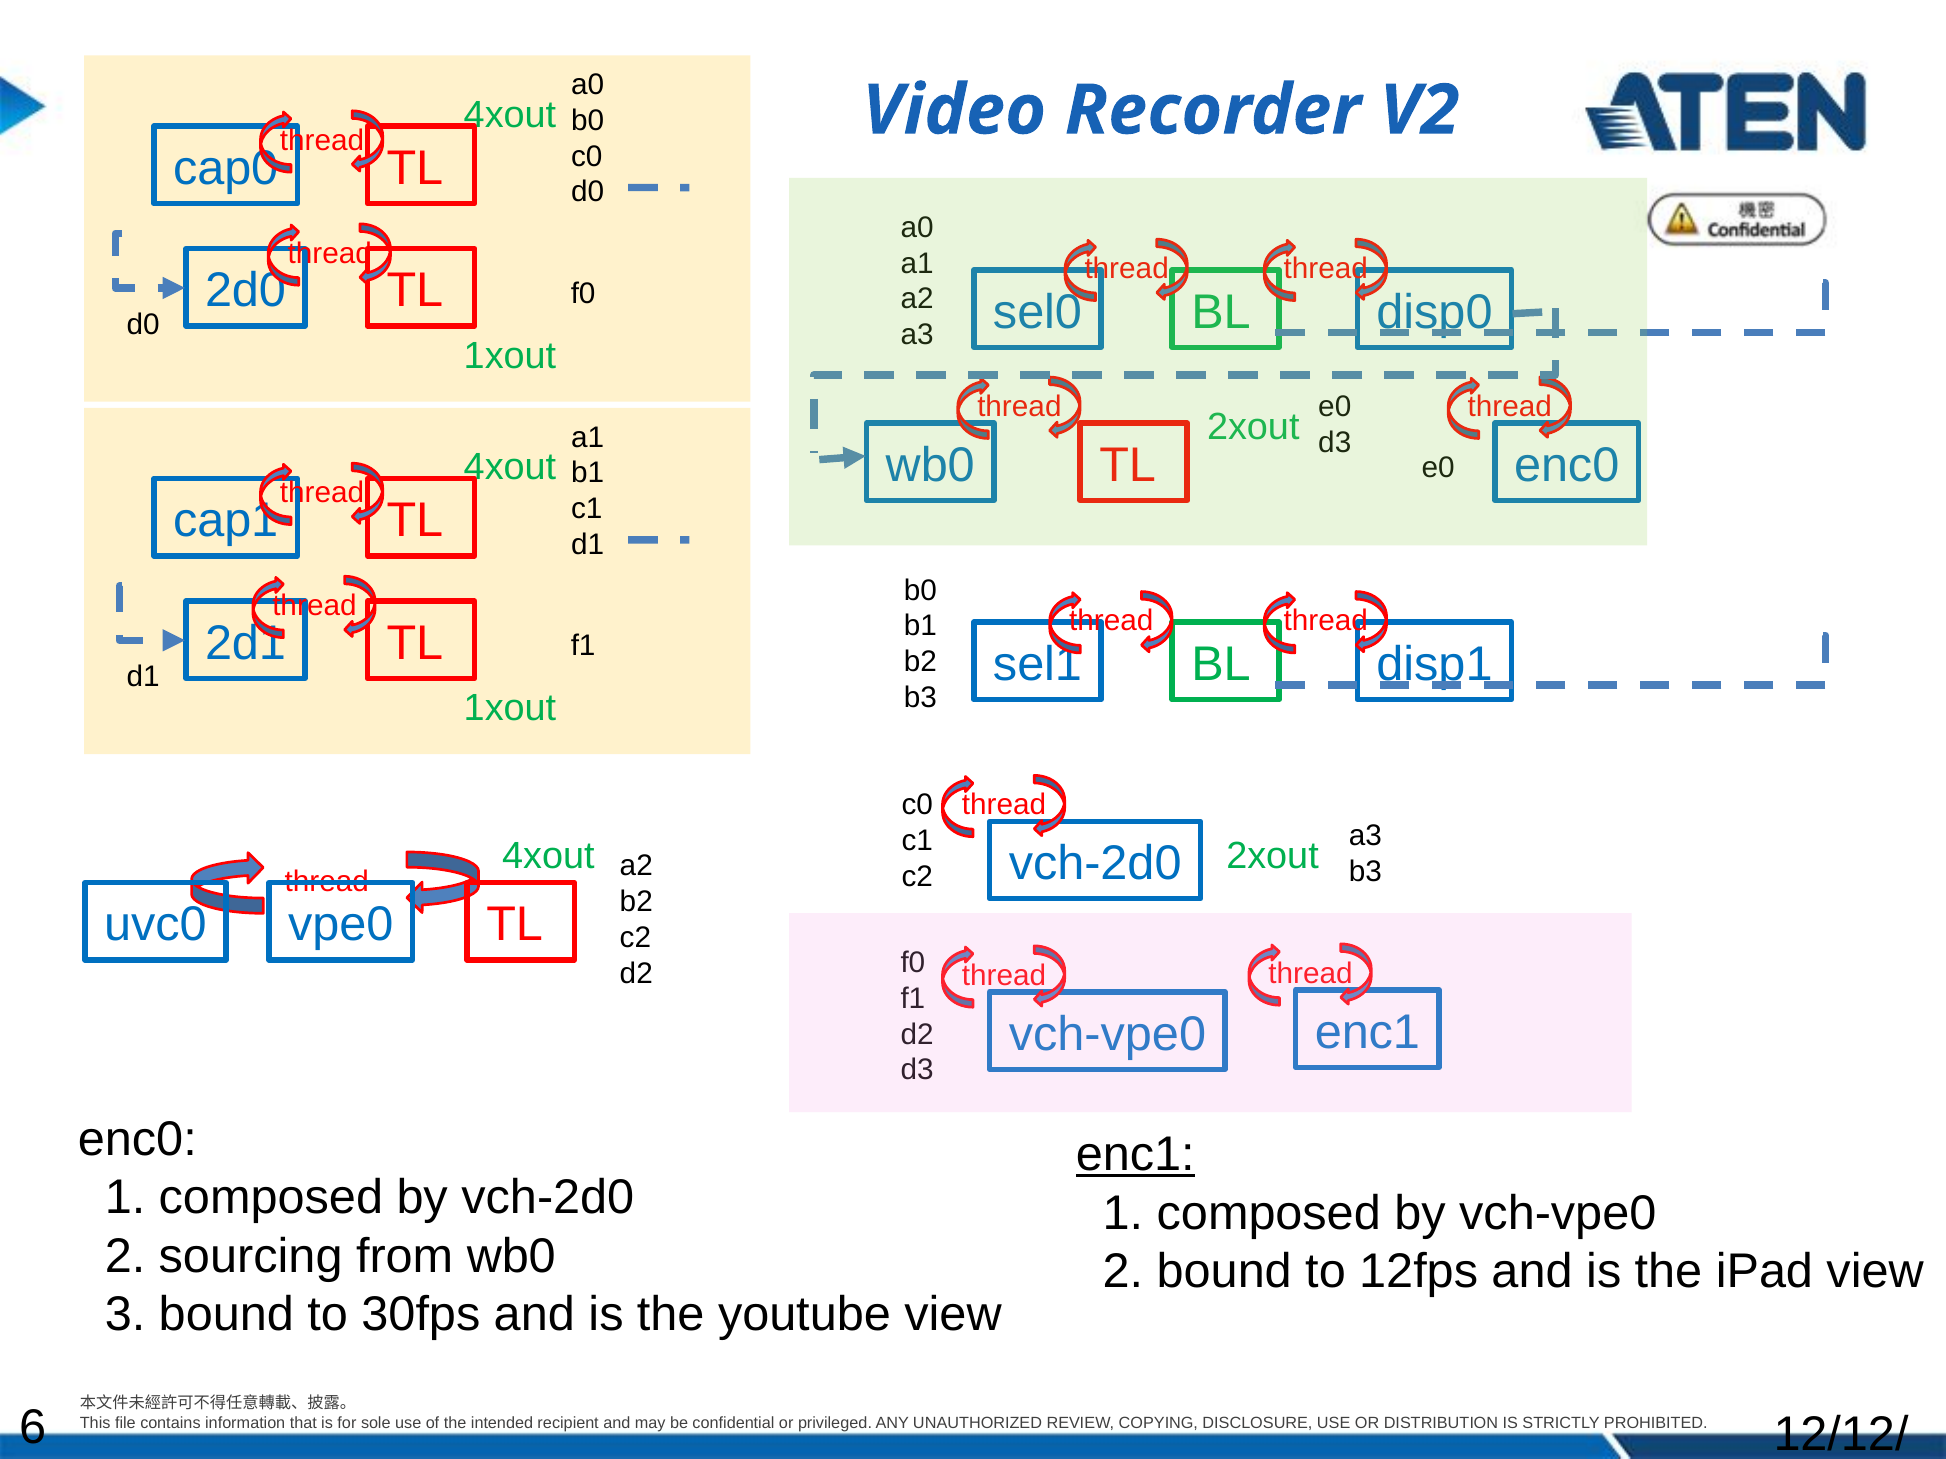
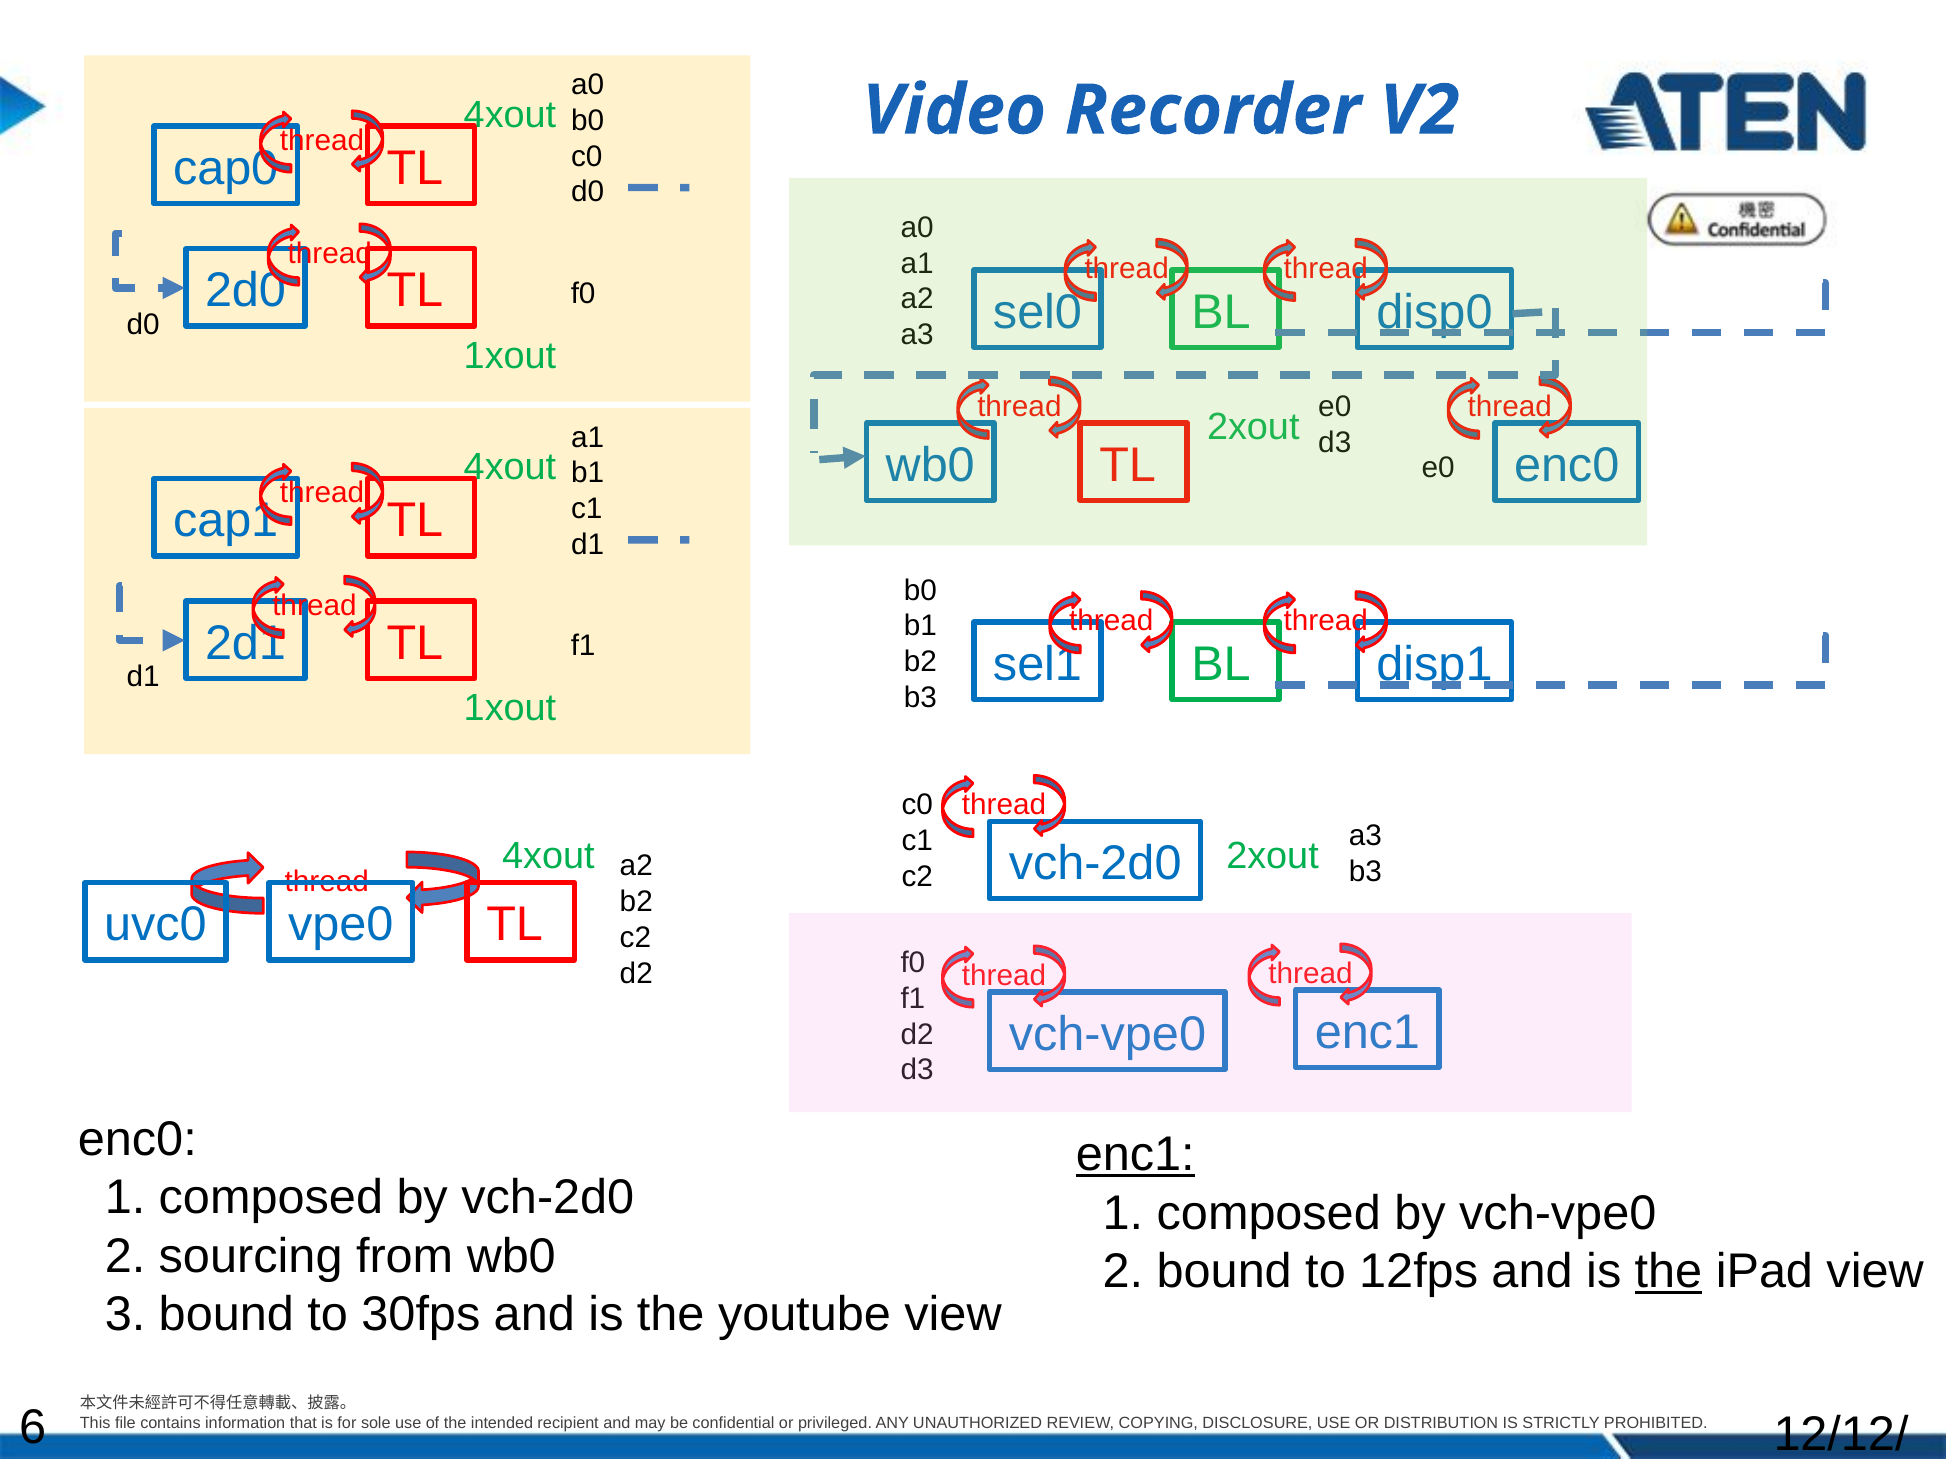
the at (1668, 1272) underline: none -> present
